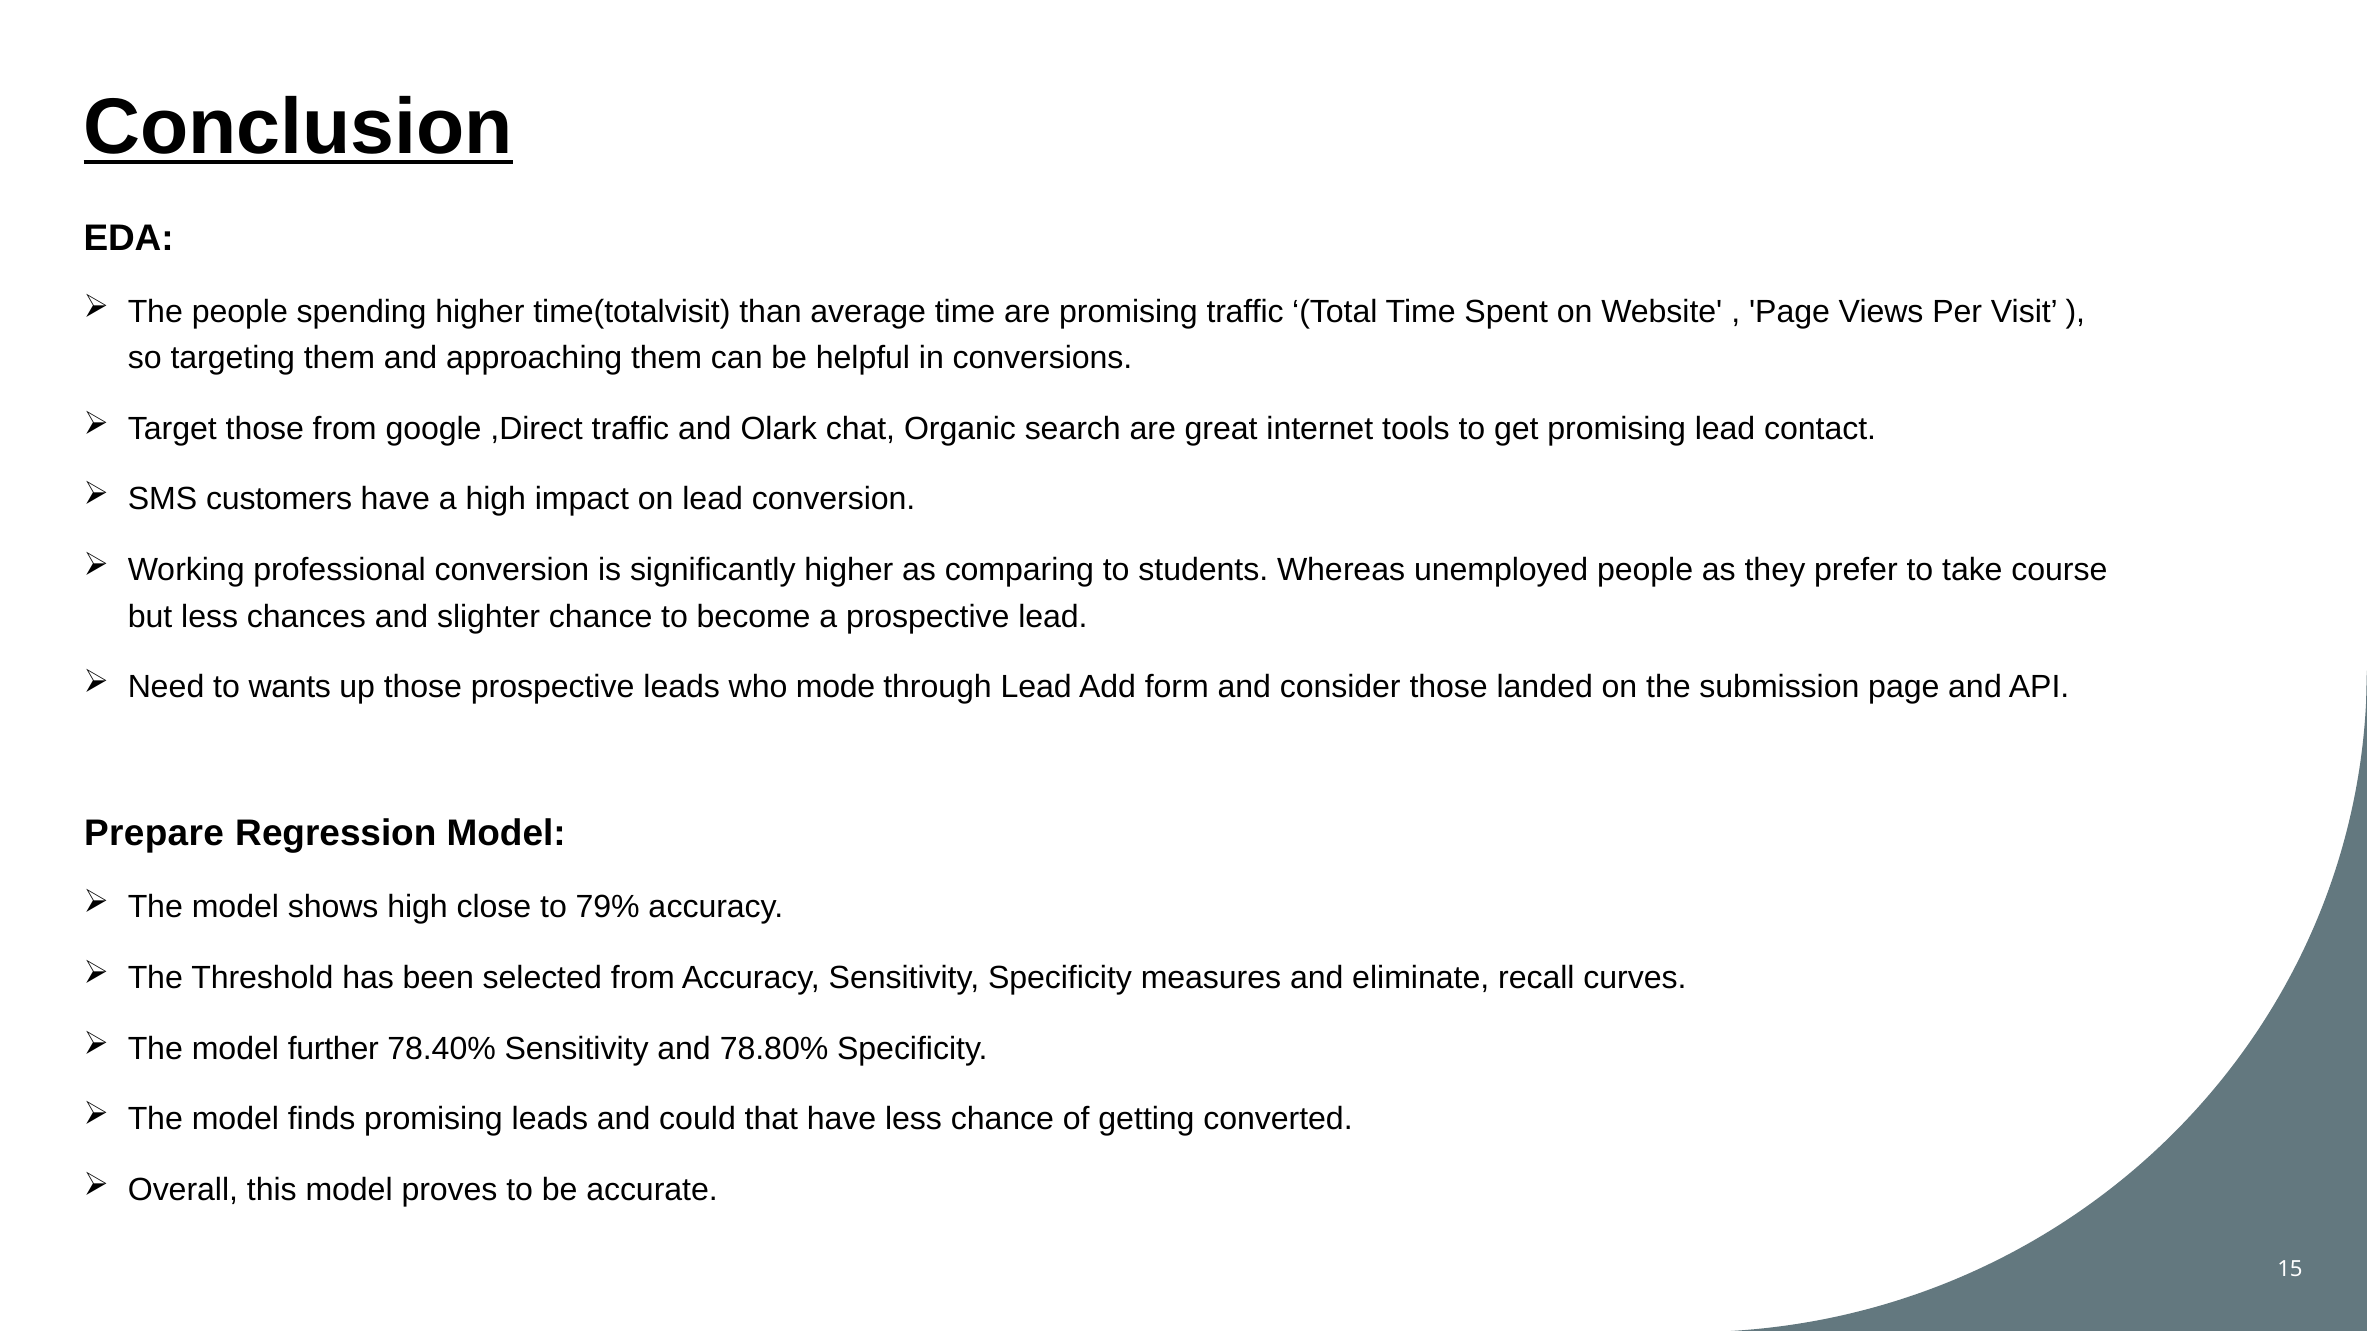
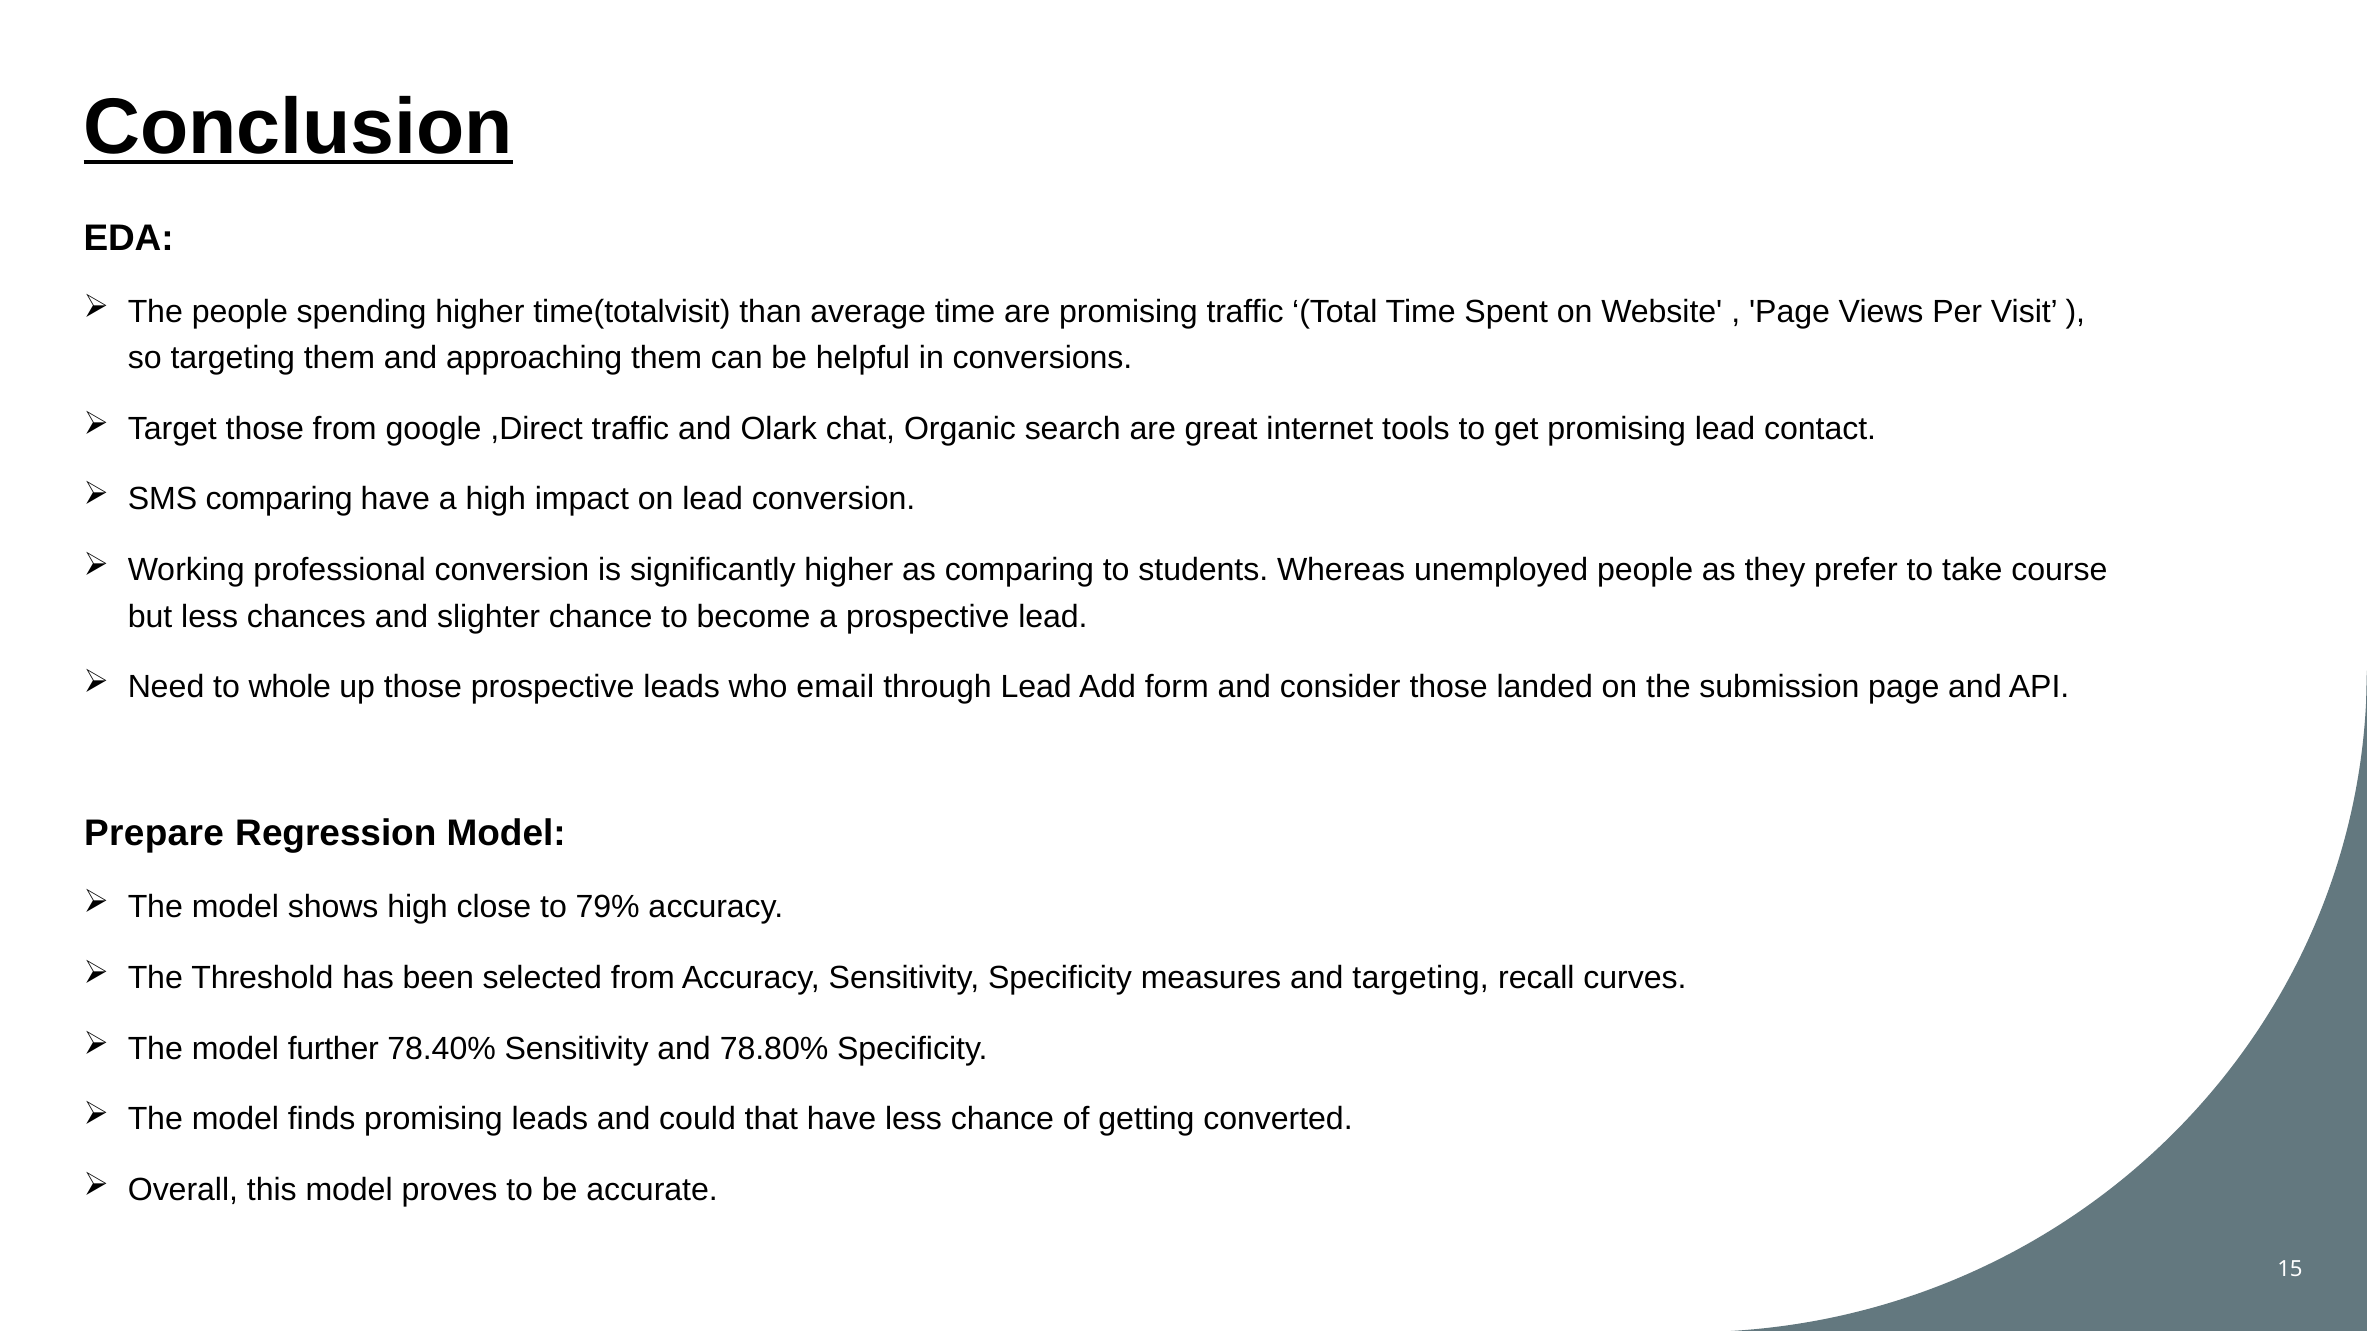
SMS customers: customers -> comparing
wants: wants -> whole
mode: mode -> email
and eliminate: eliminate -> targeting
